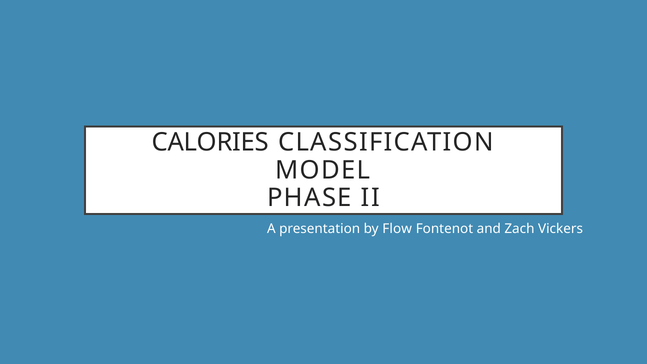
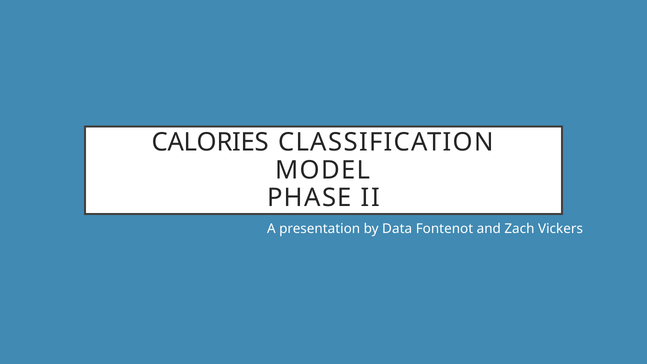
Flow: Flow -> Data
